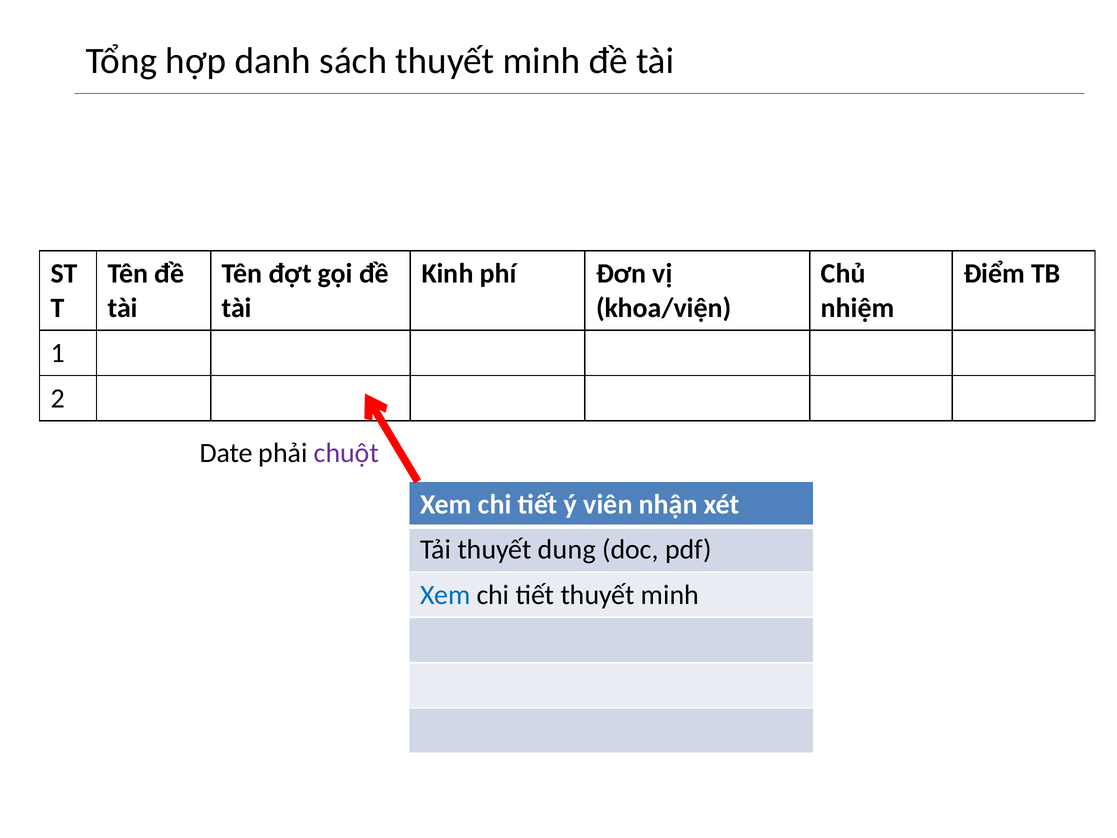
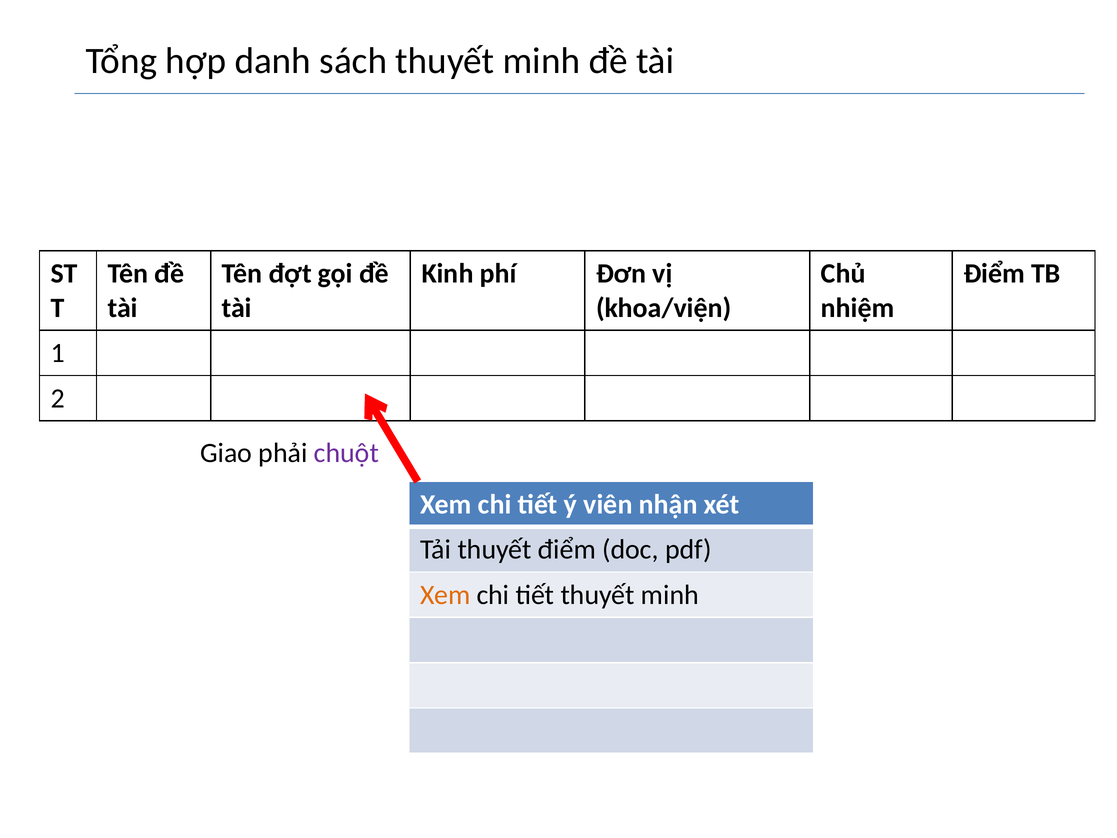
Date: Date -> Giao
thuyết dung: dung -> điểm
Xem at (445, 595) colour: blue -> orange
